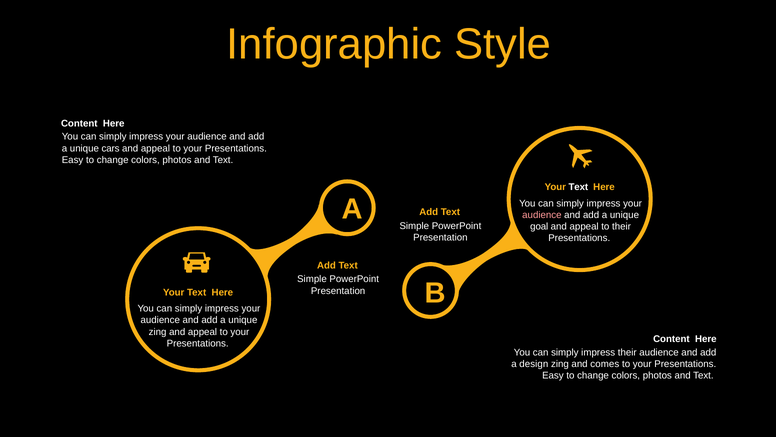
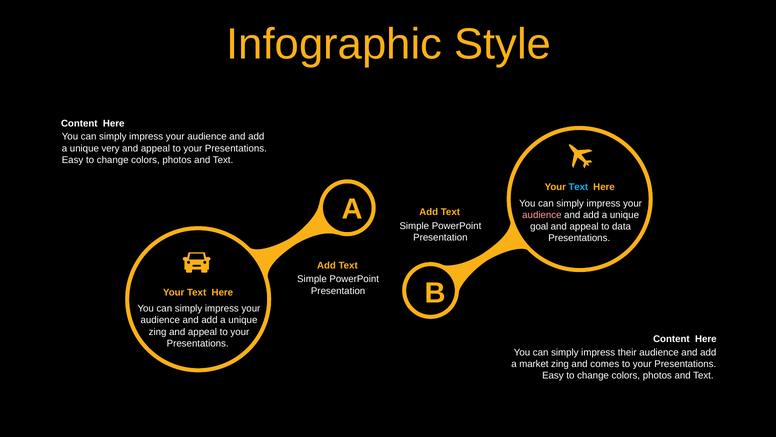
cars: cars -> very
Text at (578, 187) colour: white -> light blue
to their: their -> data
design: design -> market
